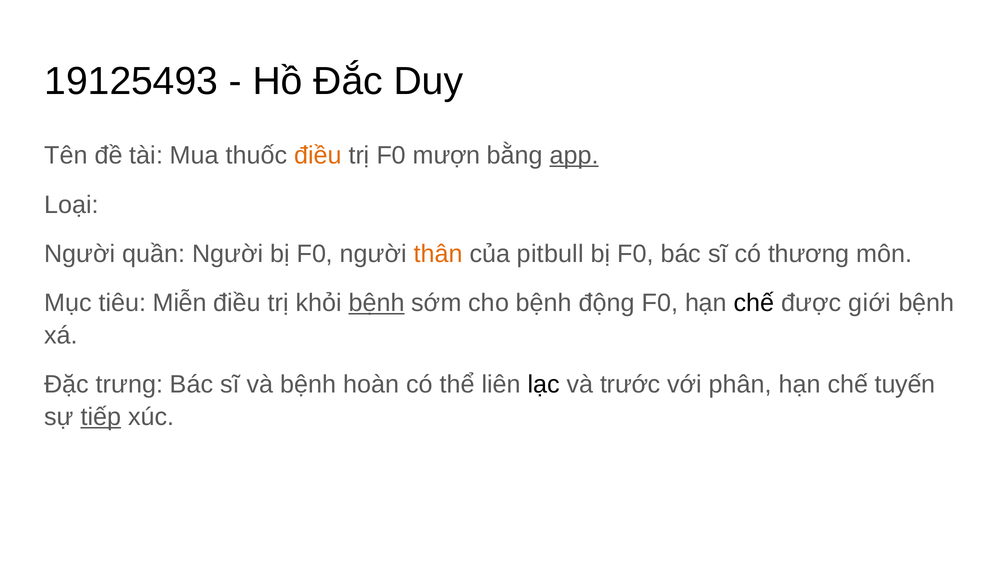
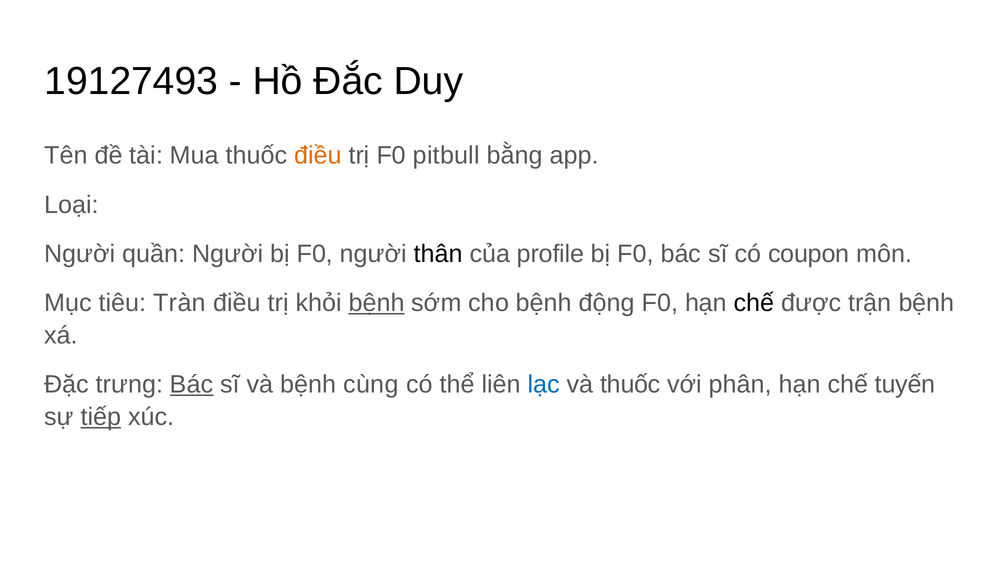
19125493: 19125493 -> 19127493
mượn: mượn -> pitbull
app underline: present -> none
thân colour: orange -> black
pitbull: pitbull -> profile
thương: thương -> coupon
Miễn: Miễn -> Tràn
giới: giới -> trận
Bác at (192, 384) underline: none -> present
hoàn: hoàn -> cùng
lạc colour: black -> blue
và trước: trước -> thuốc
